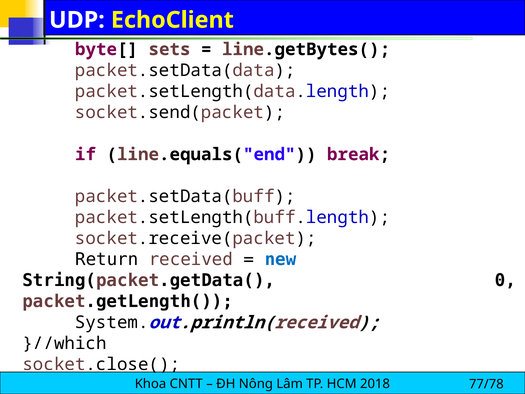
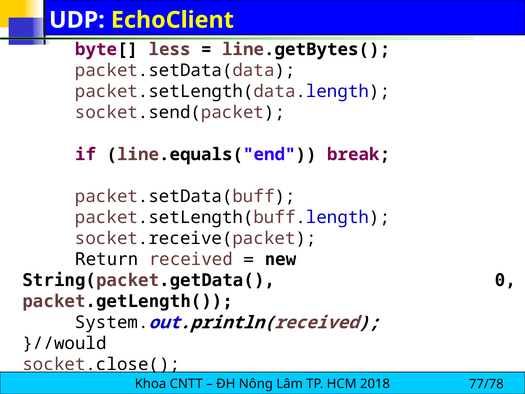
sets: sets -> less
new colour: blue -> black
}//which: }//which -> }//would
